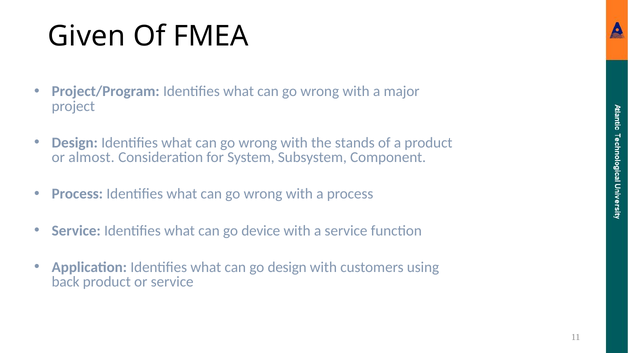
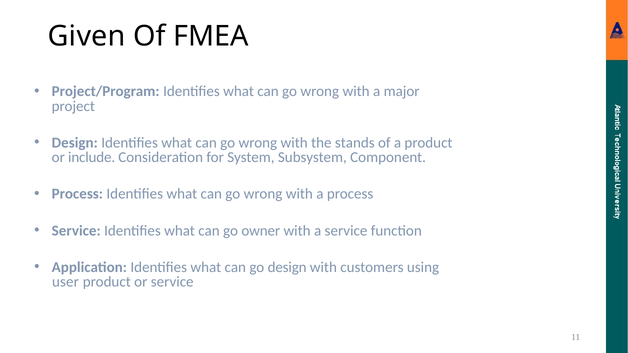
almost: almost -> include
device: device -> owner
back: back -> user
